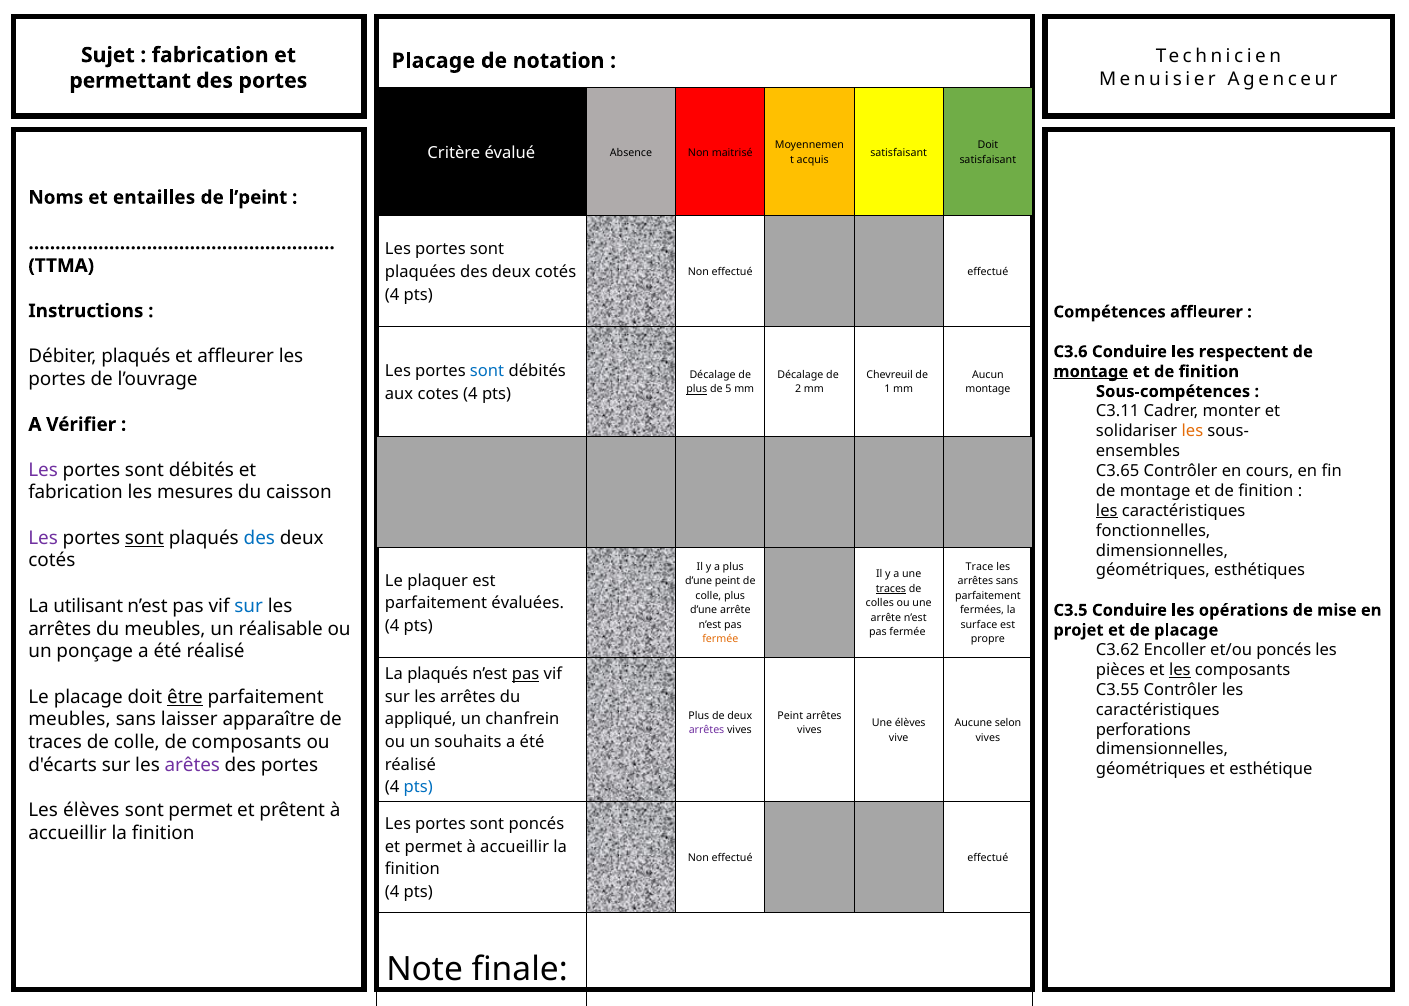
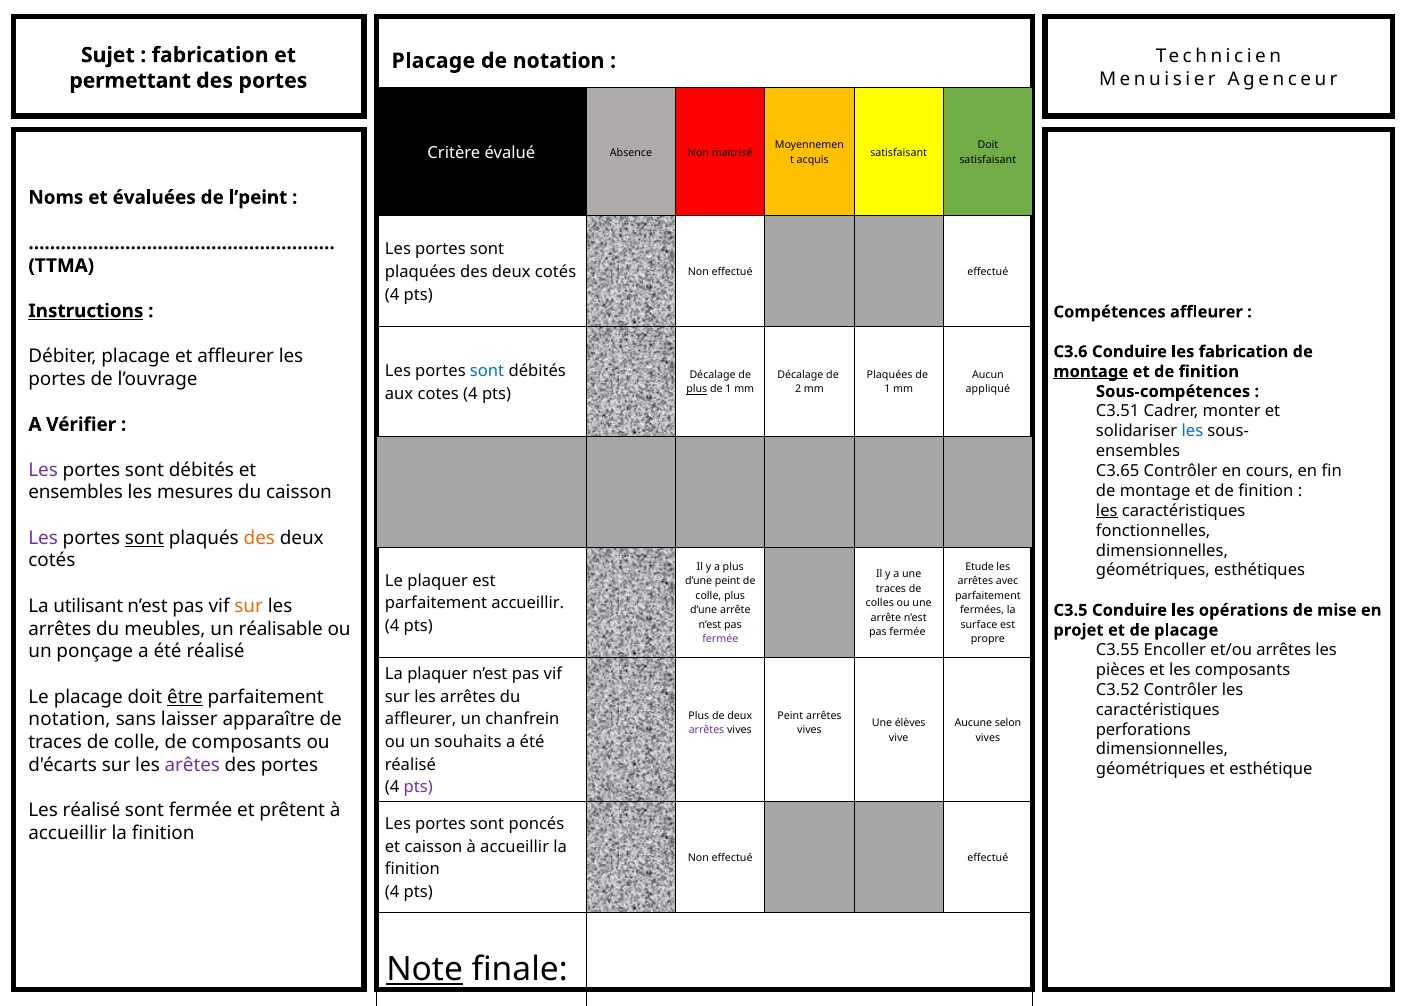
entailles: entailles -> évaluées
Instructions underline: none -> present
les respectent: respectent -> fabrication
Débiter plaqués: plaqués -> placage
Chevreuil at (890, 375): Chevreuil -> Plaquées
5 at (729, 390): 5 -> 1
montage at (988, 390): montage -> appliqué
C3.11: C3.11 -> C3.51
les at (1192, 431) colour: orange -> blue
fabrication at (76, 493): fabrication -> ensembles
des at (259, 538) colour: blue -> orange
Trace: Trace -> Etude
arrêtes sans: sans -> avec
traces at (891, 589) underline: present -> none
parfaitement évaluées: évaluées -> accueillir
sur at (249, 606) colour: blue -> orange
fermée at (720, 640) colour: orange -> purple
C3.62: C3.62 -> C3.55
et/ou poncés: poncés -> arrêtes
les at (1180, 670) underline: present -> none
La plaqués: plaqués -> plaquer
pas at (526, 675) underline: present -> none
C3.55: C3.55 -> C3.52
meubles at (70, 720): meubles -> notation
appliqué at (421, 720): appliqué -> affleurer
pts at (418, 787) colour: blue -> purple
Les élèves: élèves -> réalisé
sont permet: permet -> fermée
et permet: permet -> caisson
Note underline: none -> present
